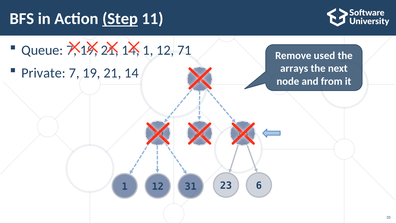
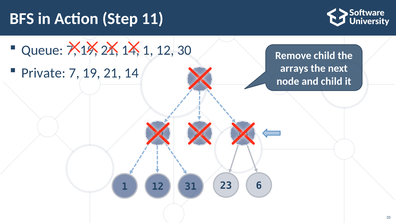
Step underline: present -> none
71: 71 -> 30
Remove used: used -> child
and from: from -> child
